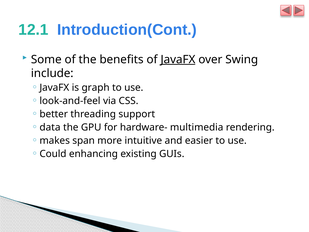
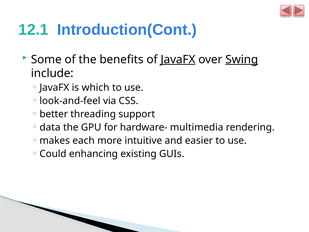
Swing underline: none -> present
graph: graph -> which
span: span -> each
